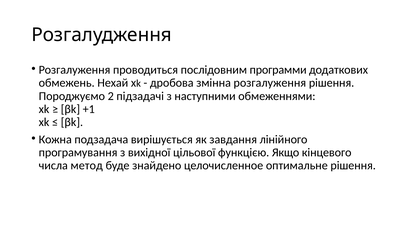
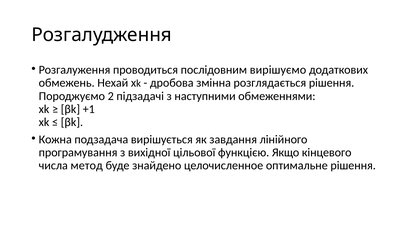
программи: программи -> вирішуємо
змінна розгалуження: розгалуження -> розглядається
